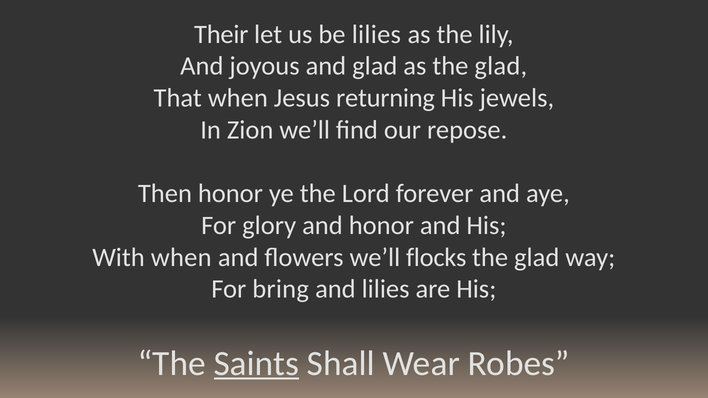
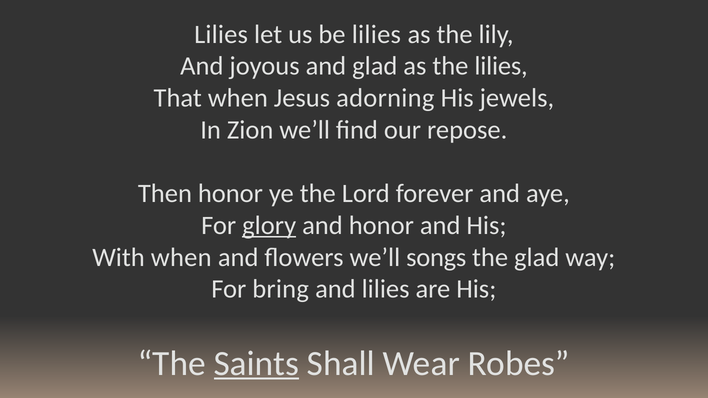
Their at (221, 34): Their -> Lilies
as the glad: glad -> lilies
returning: returning -> adorning
glory underline: none -> present
flocks: flocks -> songs
